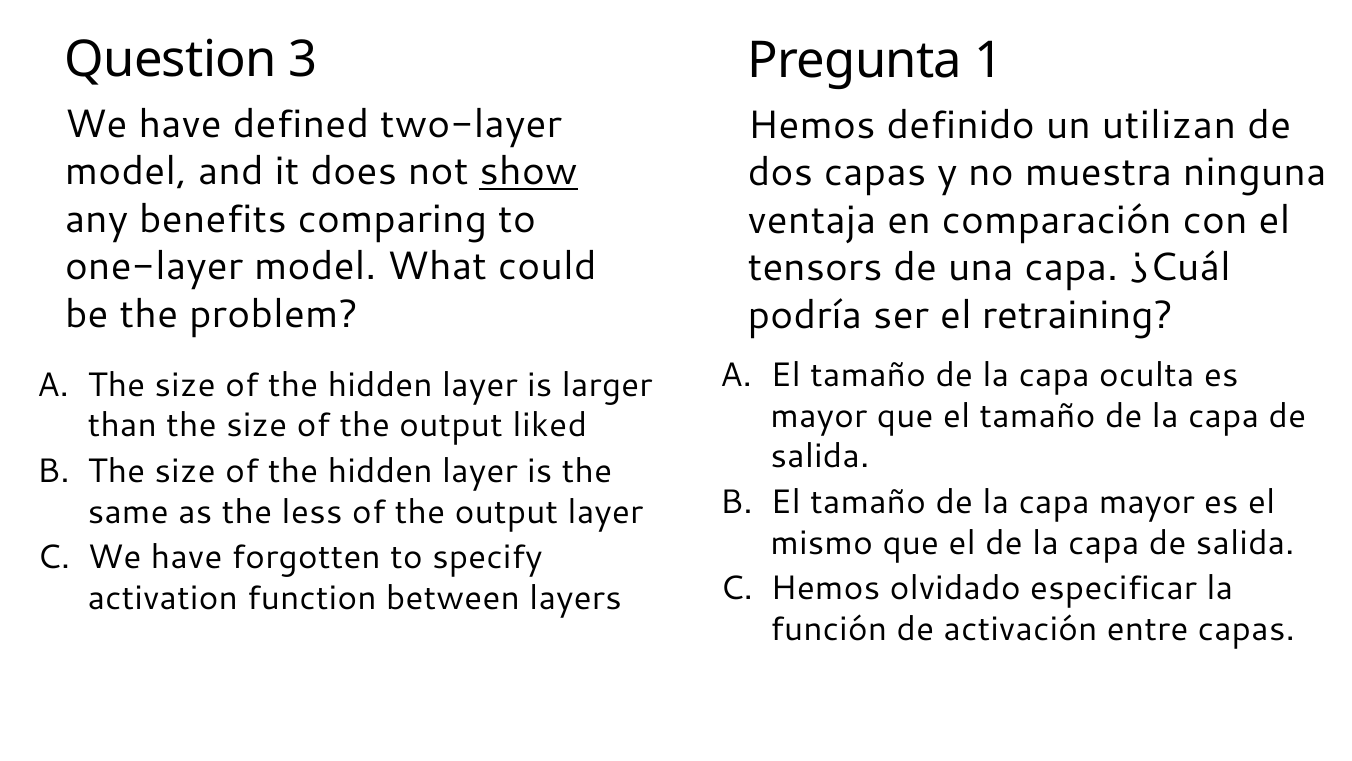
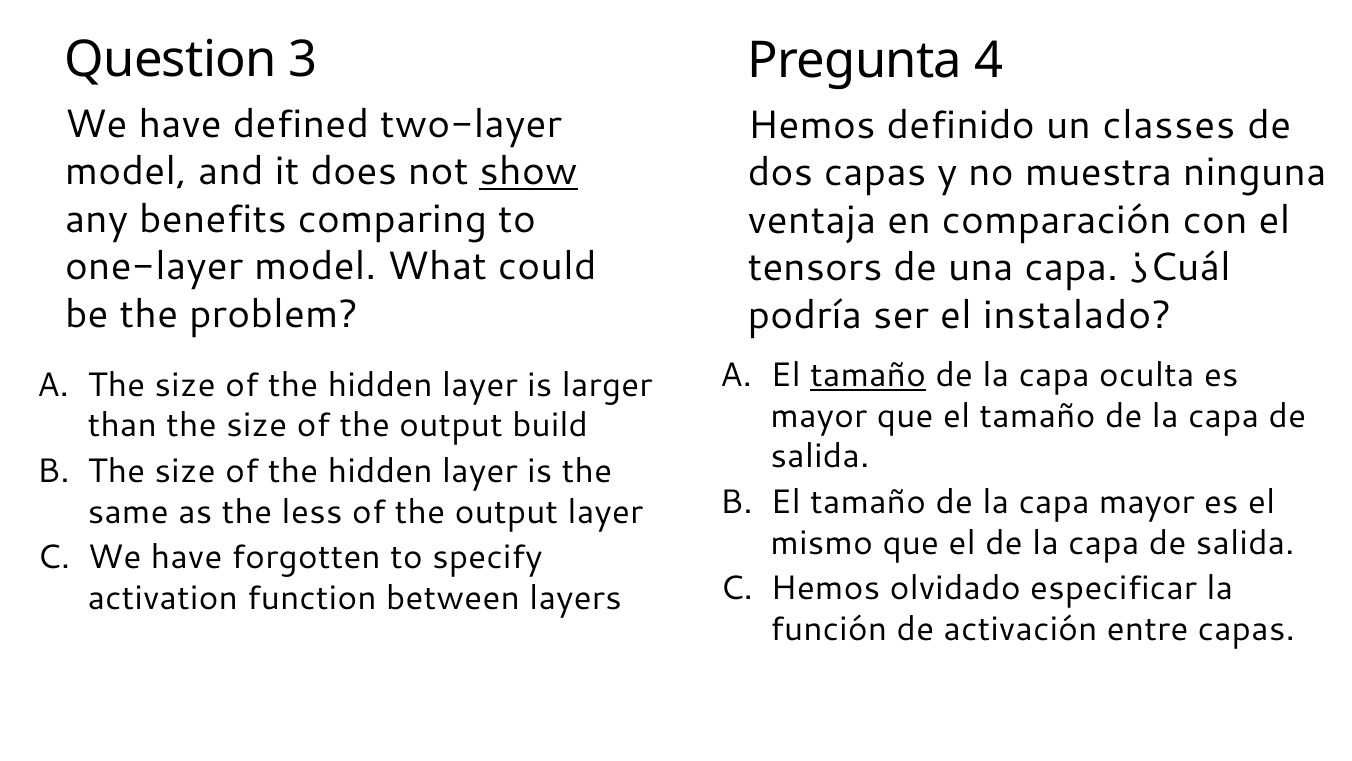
1: 1 -> 4
utilizan: utilizan -> classes
retraining: retraining -> instalado
tamaño at (868, 375) underline: none -> present
liked: liked -> build
